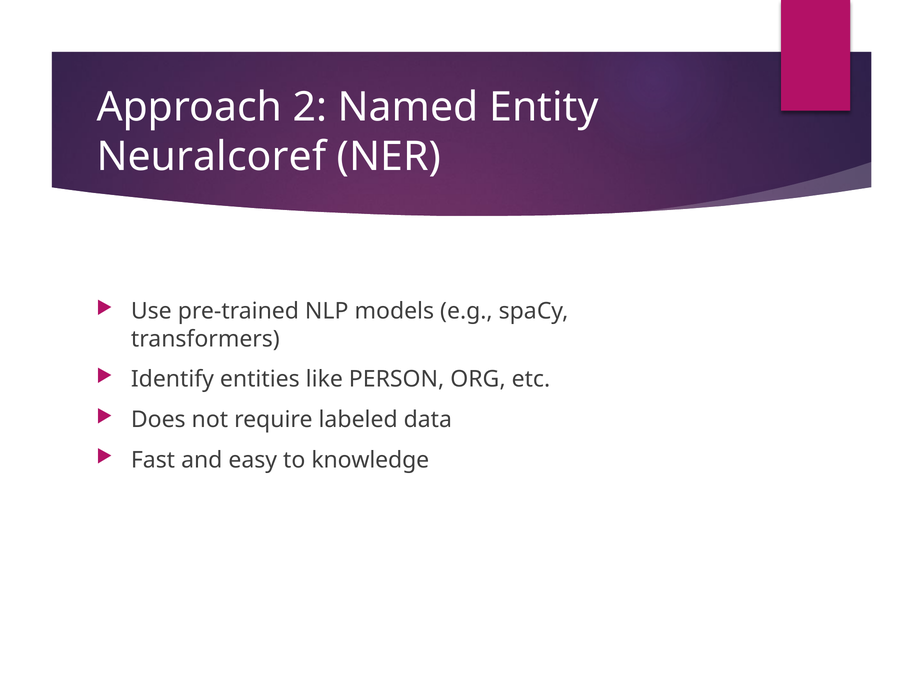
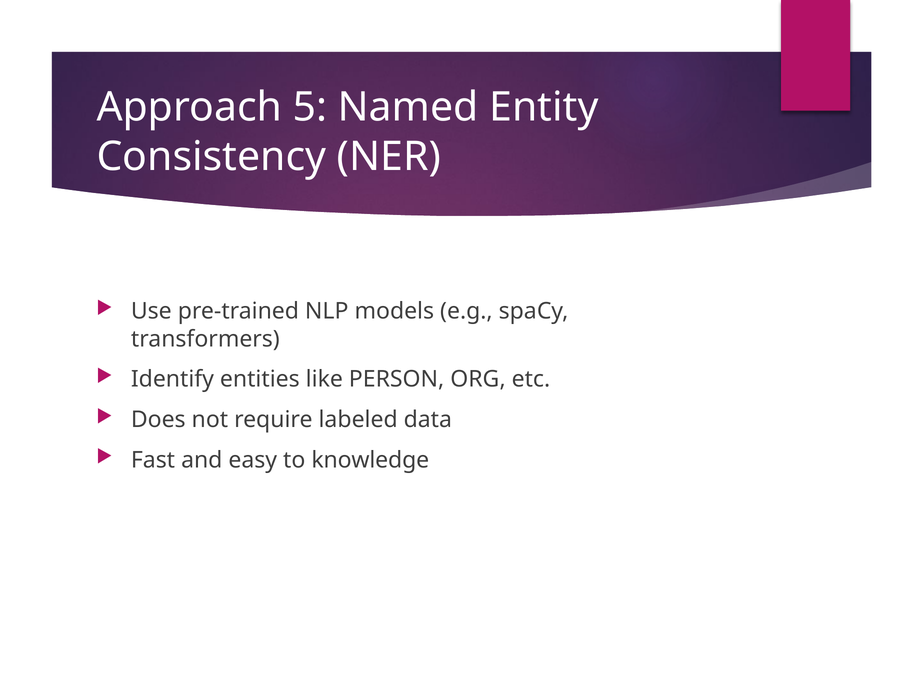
2: 2 -> 5
Neuralcoref: Neuralcoref -> Consistency
